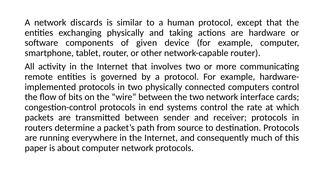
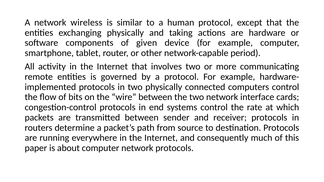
discards: discards -> wireless
network-capable router: router -> period
